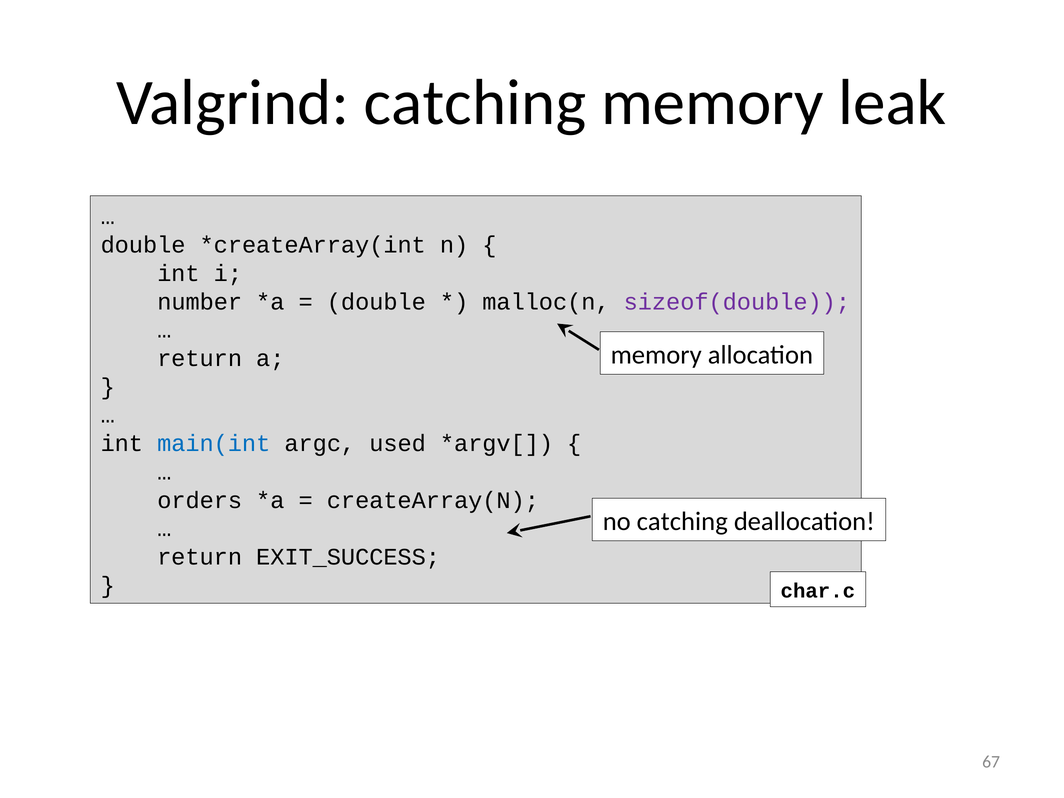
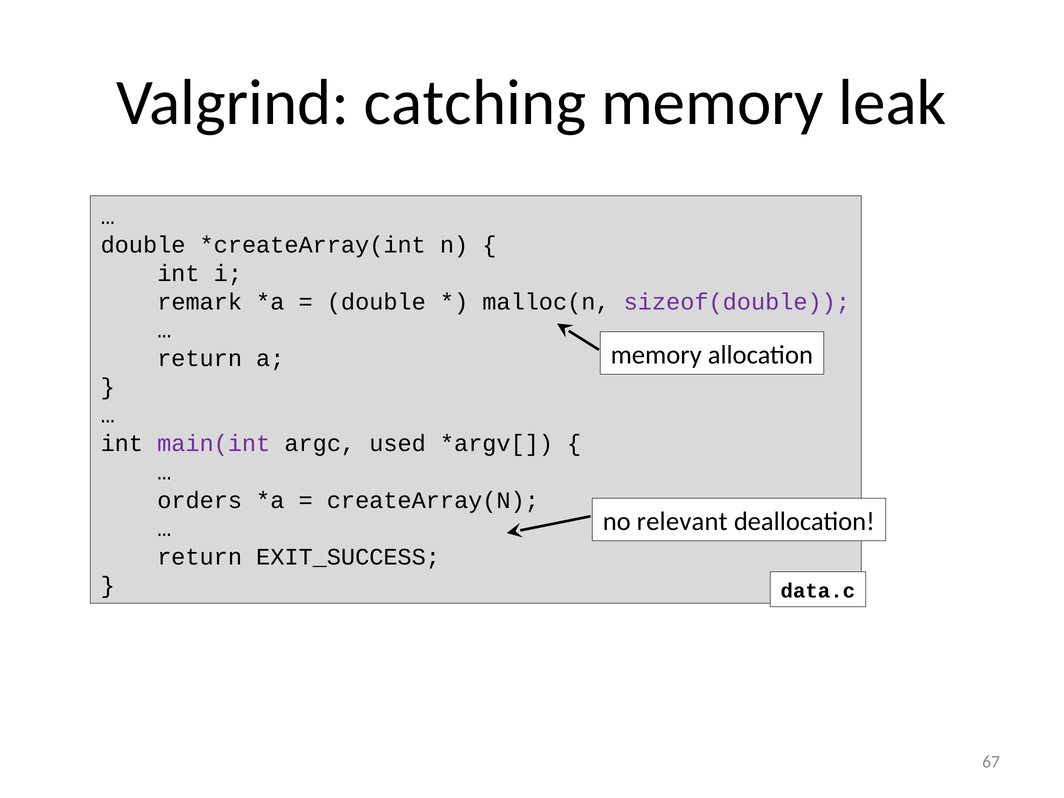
number: number -> remark
main(int colour: blue -> purple
no catching: catching -> relevant
char.c: char.c -> data.c
